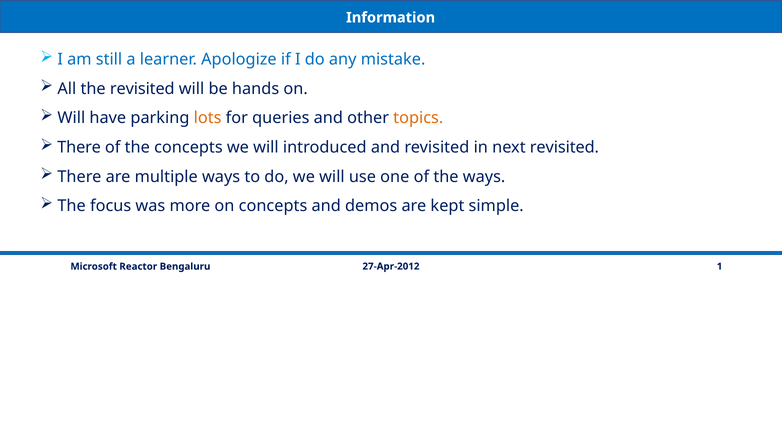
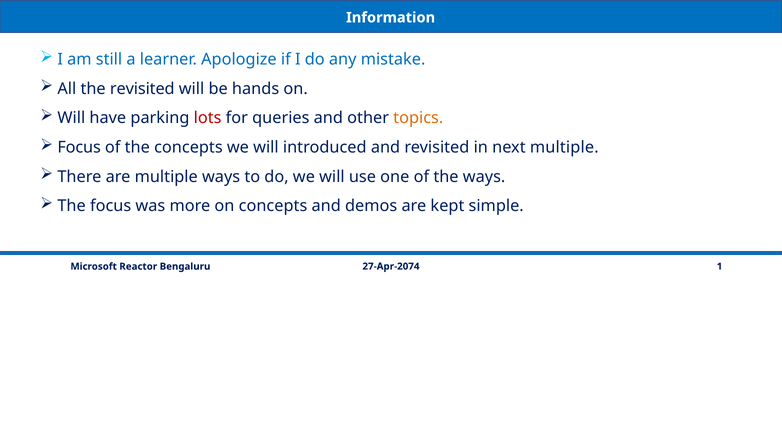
lots colour: orange -> red
There at (79, 147): There -> Focus
next revisited: revisited -> multiple
27-Apr-2012: 27-Apr-2012 -> 27-Apr-2074
